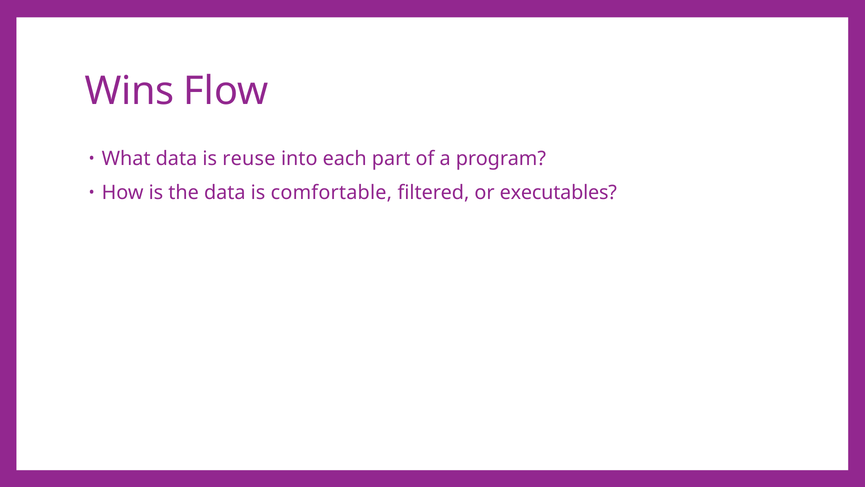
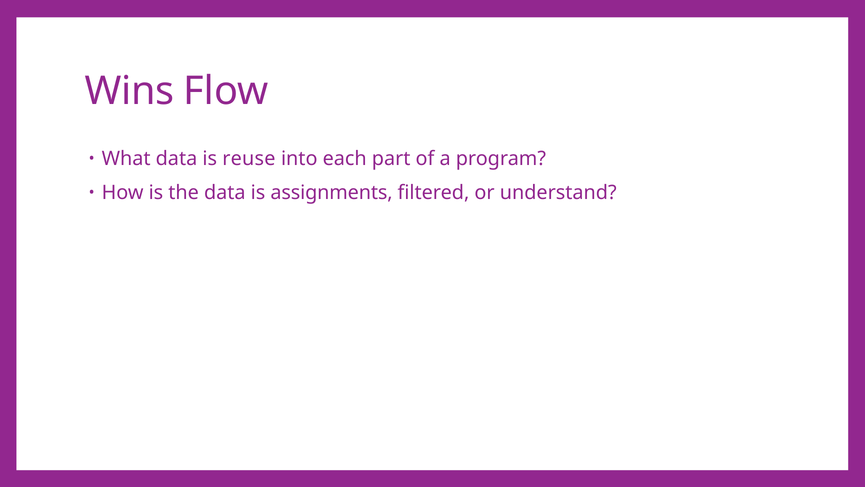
comfortable: comfortable -> assignments
executables: executables -> understand
